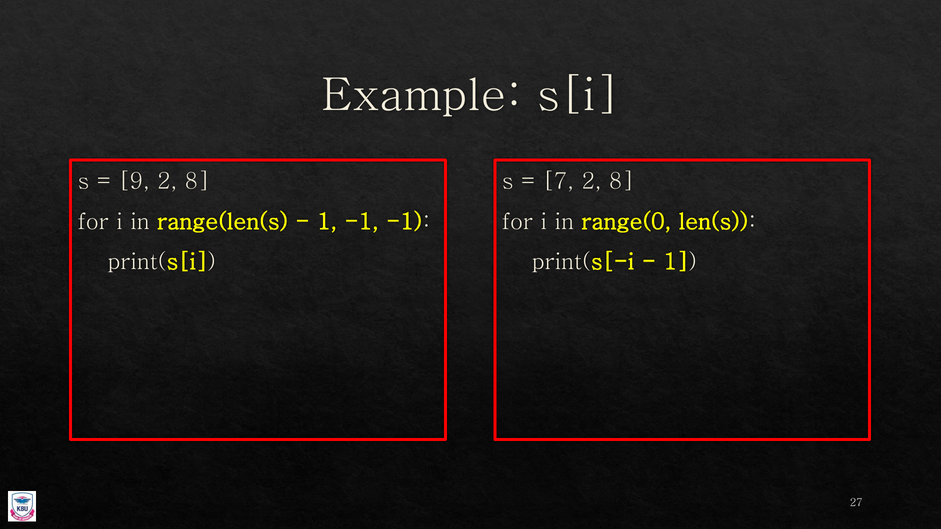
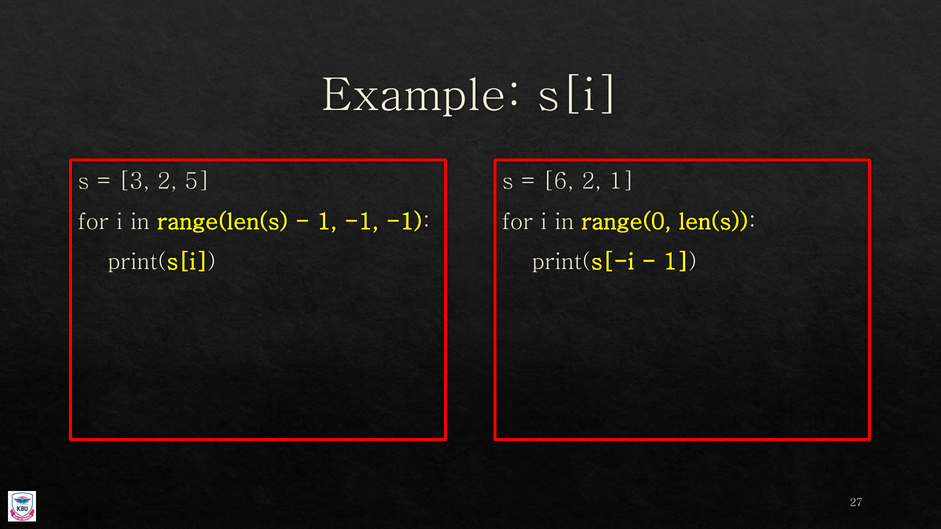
9: 9 -> 3
8 at (197, 182): 8 -> 5
7: 7 -> 6
8 at (621, 182): 8 -> 1
